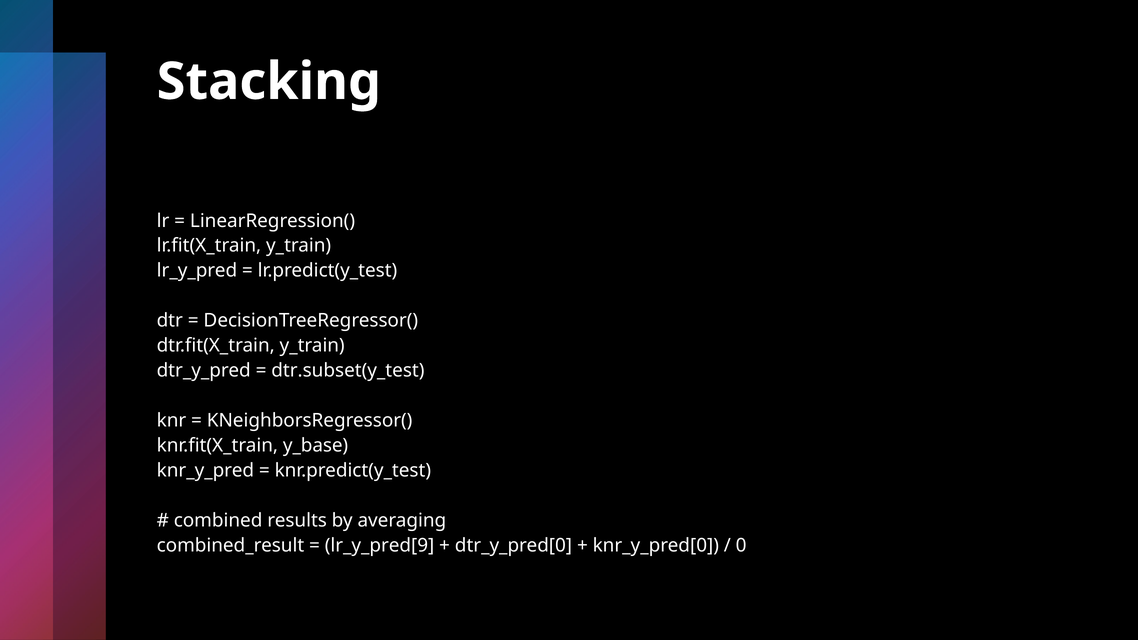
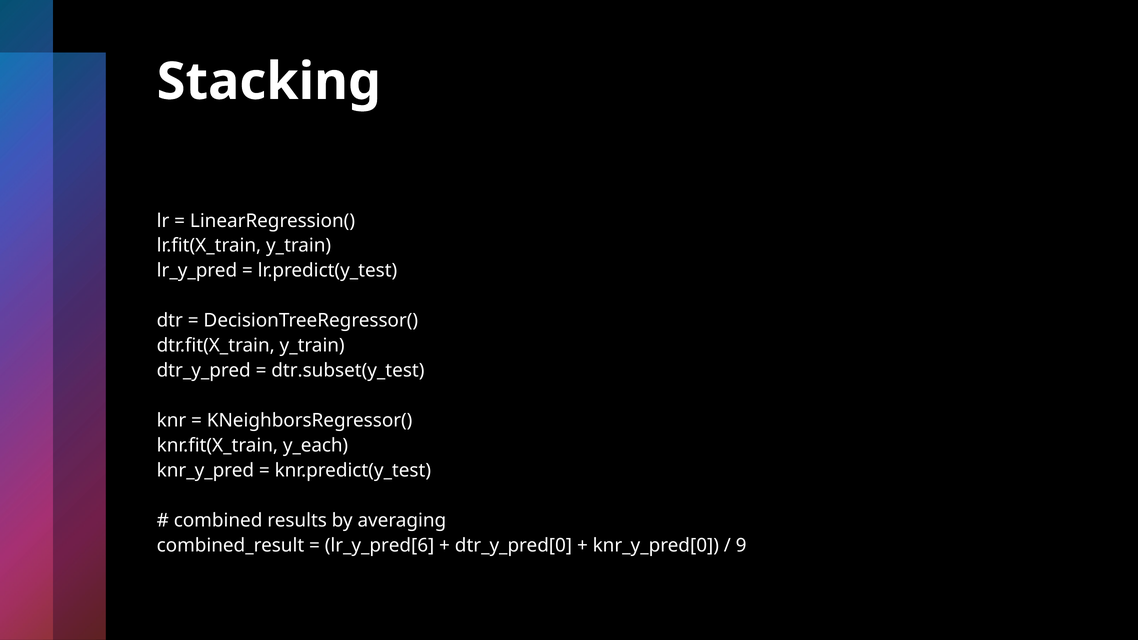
y_base: y_base -> y_each
lr_y_pred[9: lr_y_pred[9 -> lr_y_pred[6
0: 0 -> 9
